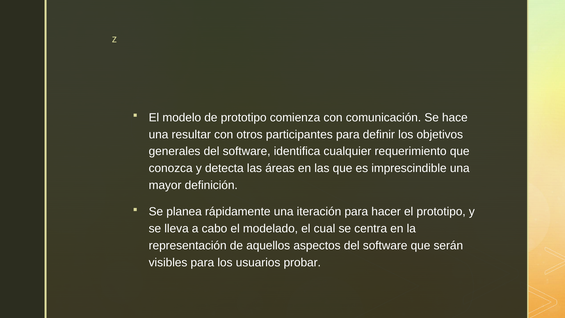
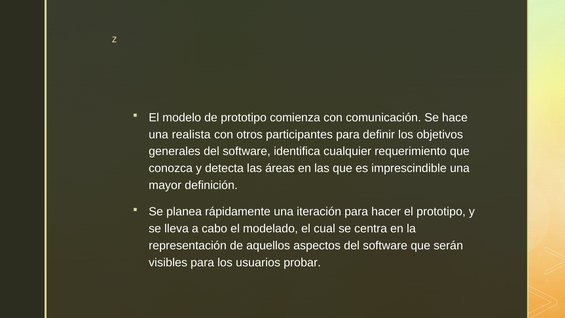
resultar: resultar -> realista
